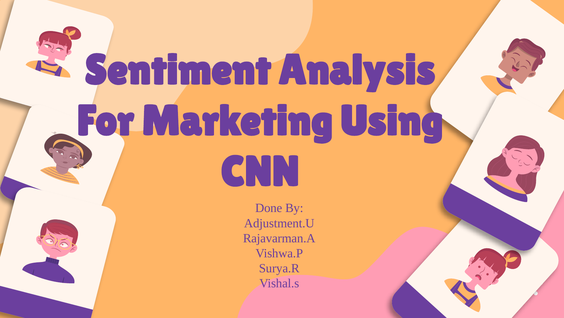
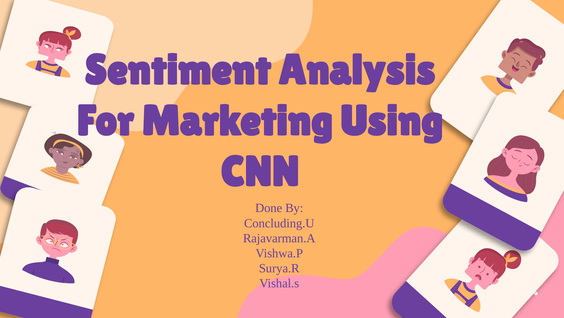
Adjustment.U: Adjustment.U -> Concluding.U
